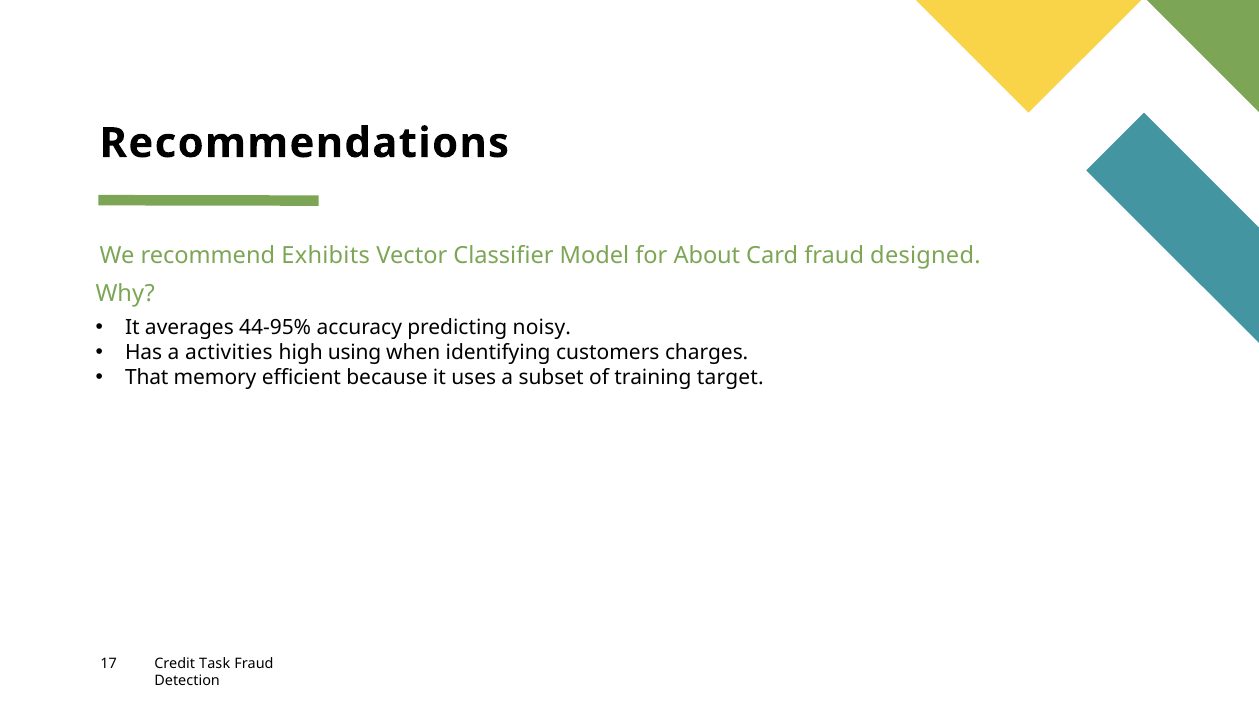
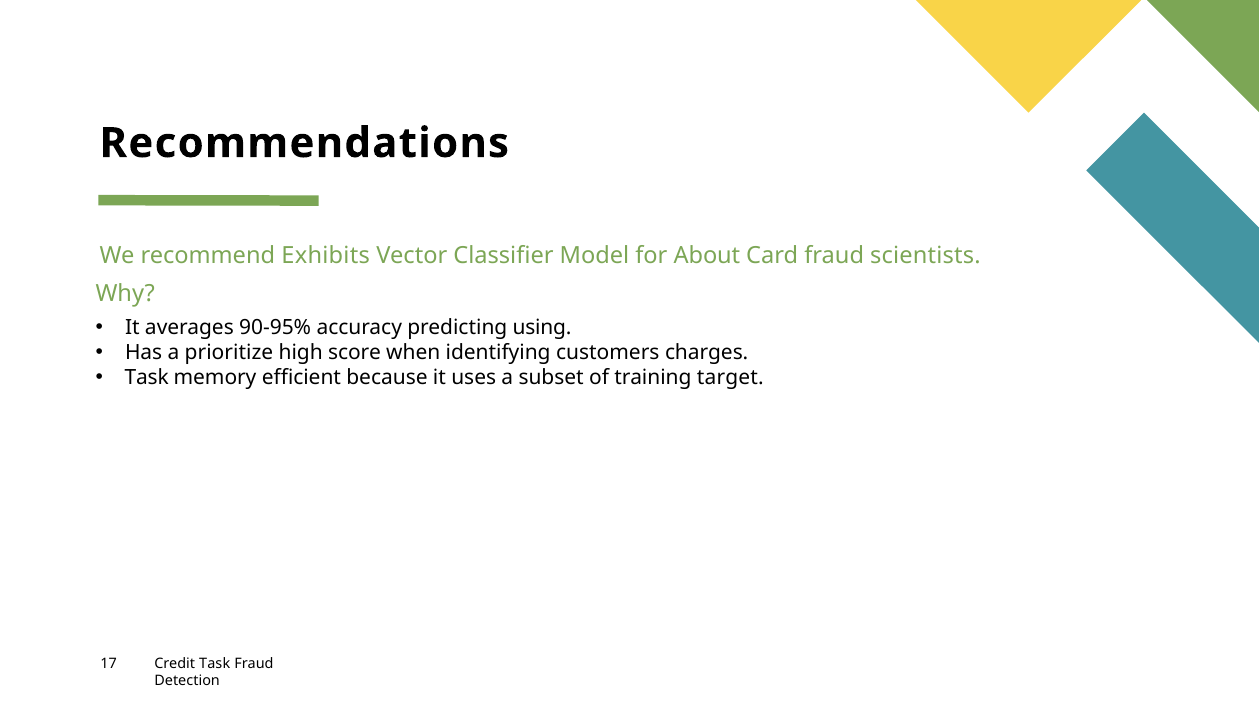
designed: designed -> scientists
44-95%: 44-95% -> 90-95%
noisy: noisy -> using
activities: activities -> prioritize
using: using -> score
That at (147, 378): That -> Task
